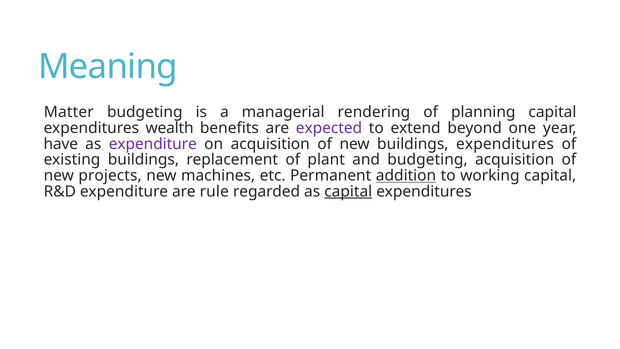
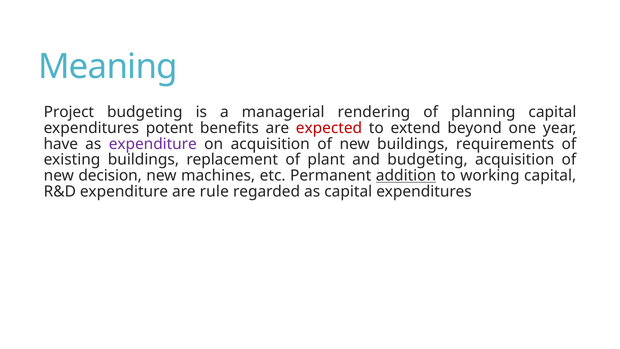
Matter: Matter -> Project
wealth: wealth -> potent
expected colour: purple -> red
buildings expenditures: expenditures -> requirements
projects: projects -> decision
capital at (348, 191) underline: present -> none
